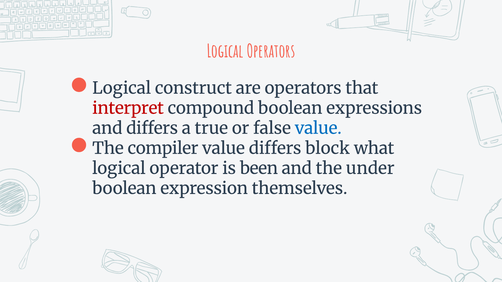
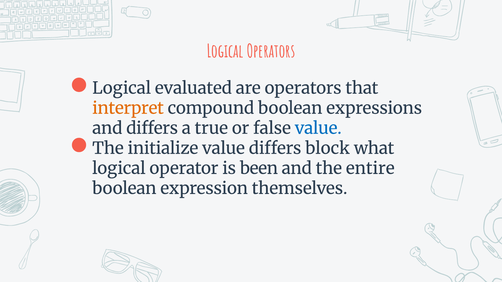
construct: construct -> evaluated
interpret colour: red -> orange
compiler: compiler -> initialize
under: under -> entire
